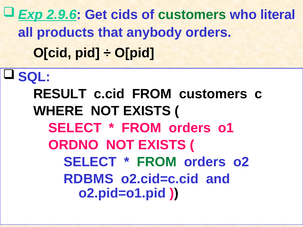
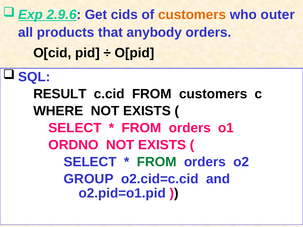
customers at (192, 15) colour: green -> orange
literal: literal -> outer
RDBMS: RDBMS -> GROUP
